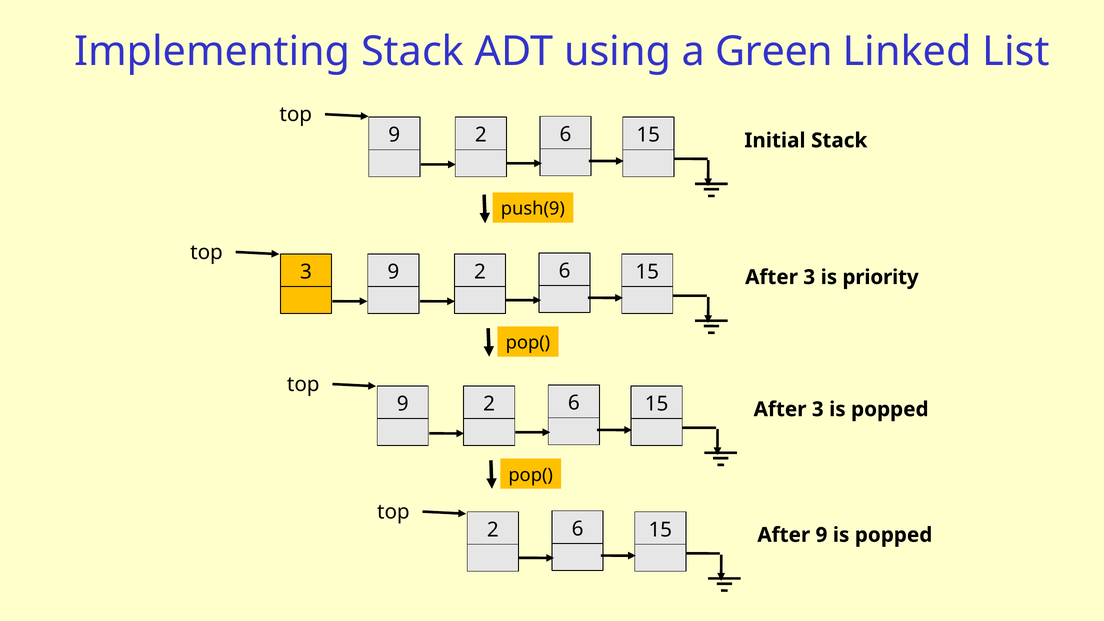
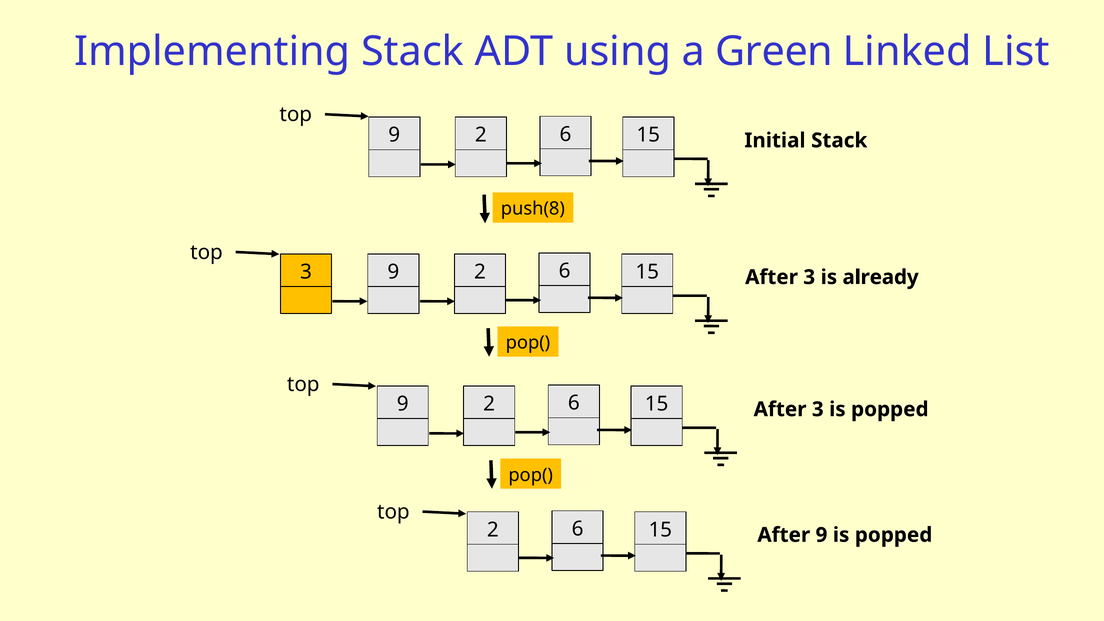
push(9: push(9 -> push(8
priority: priority -> already
